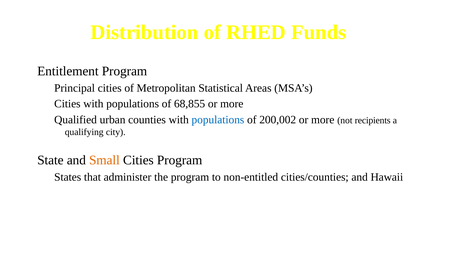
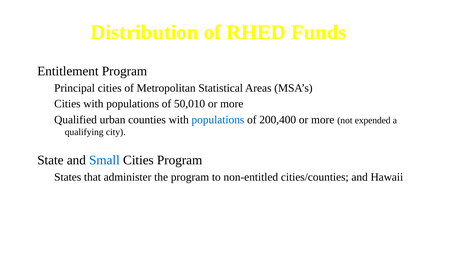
68,855: 68,855 -> 50,010
200,002: 200,002 -> 200,400
recipients: recipients -> expended
Small colour: orange -> blue
